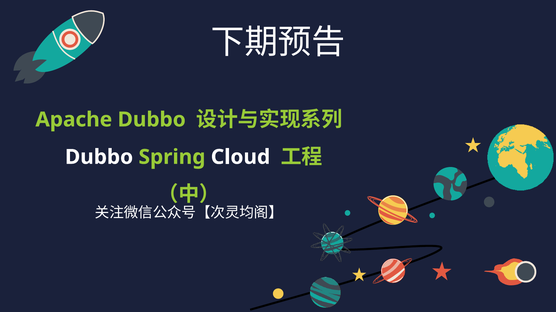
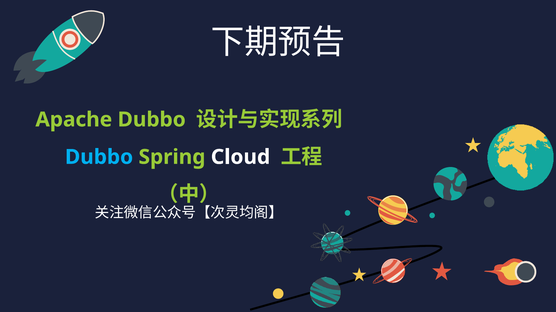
Dubbo at (99, 157) colour: white -> light blue
